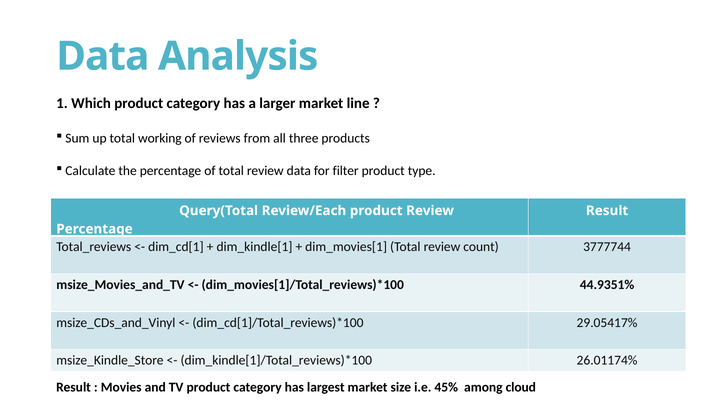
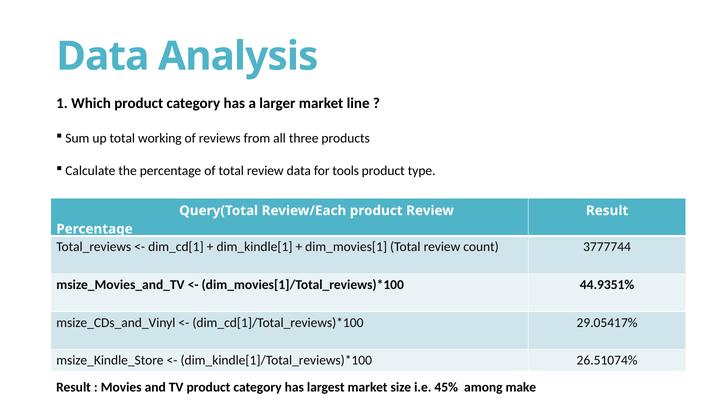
filter: filter -> tools
26.01174%: 26.01174% -> 26.51074%
cloud: cloud -> make
